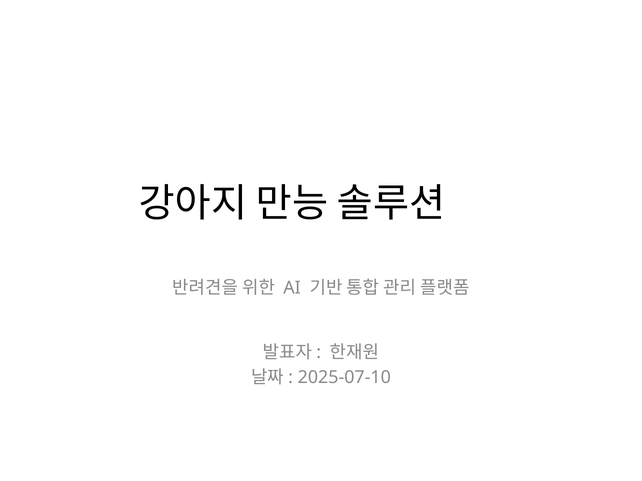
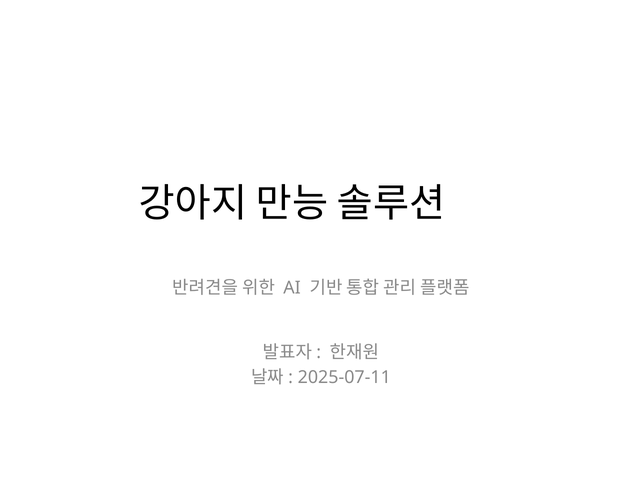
2025-07-10: 2025-07-10 -> 2025-07-11
